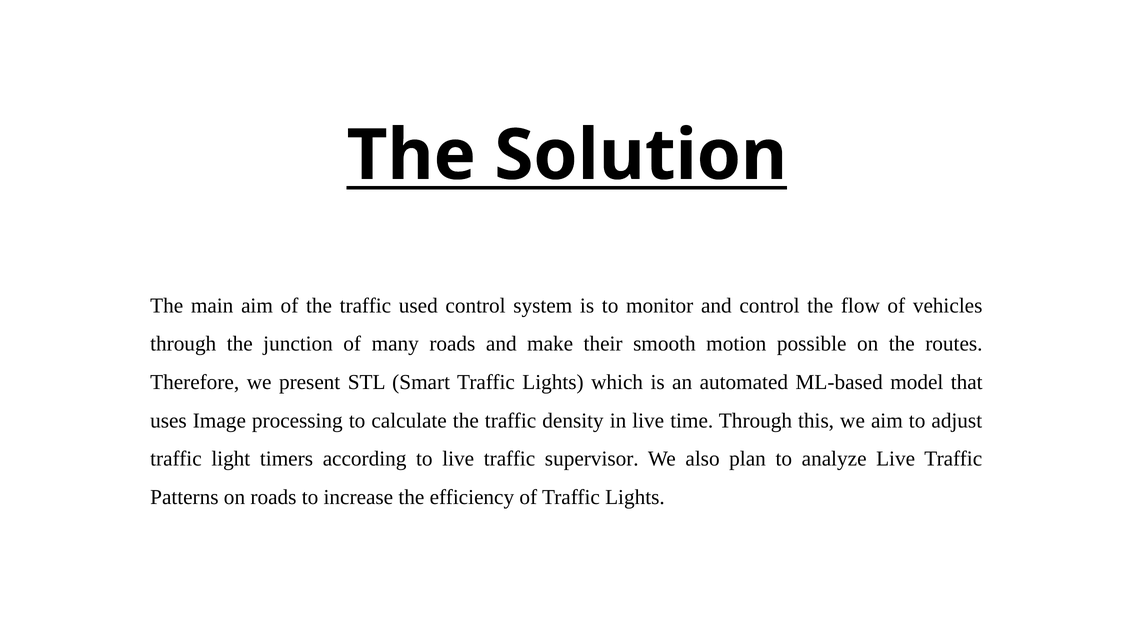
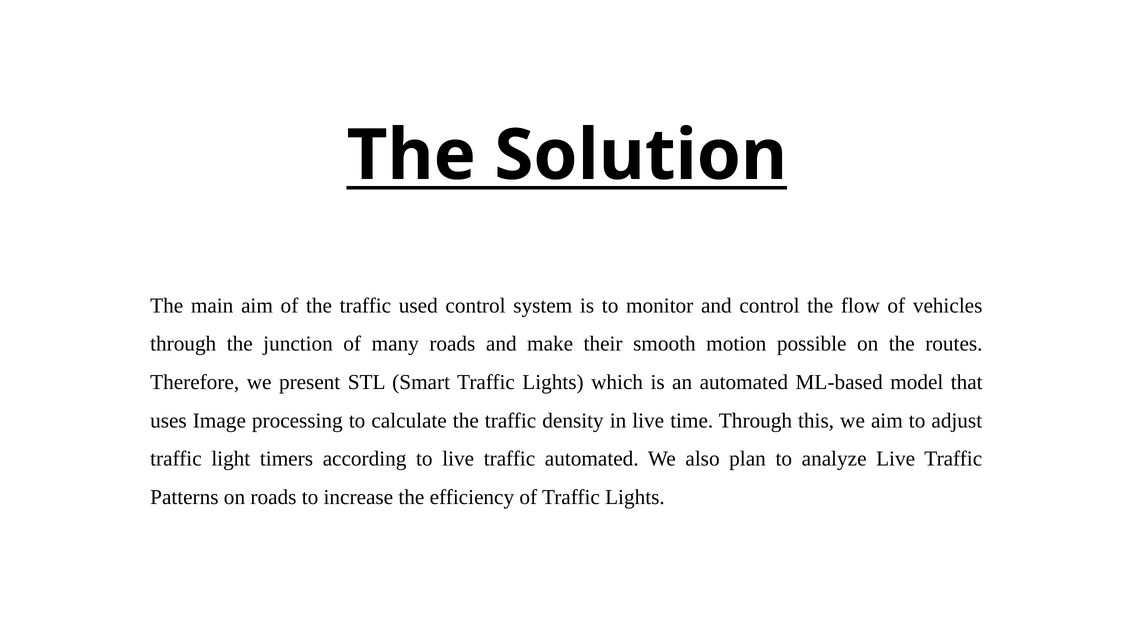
traffic supervisor: supervisor -> automated
